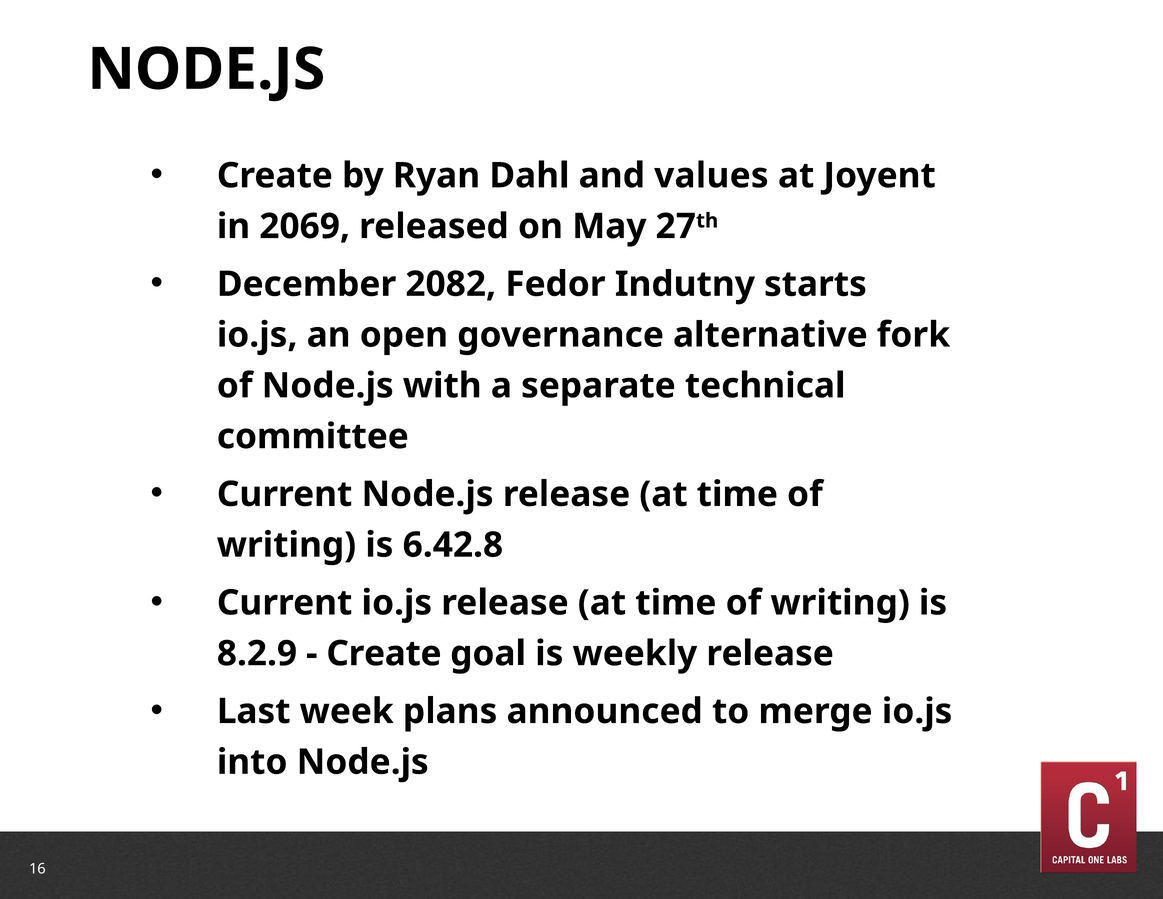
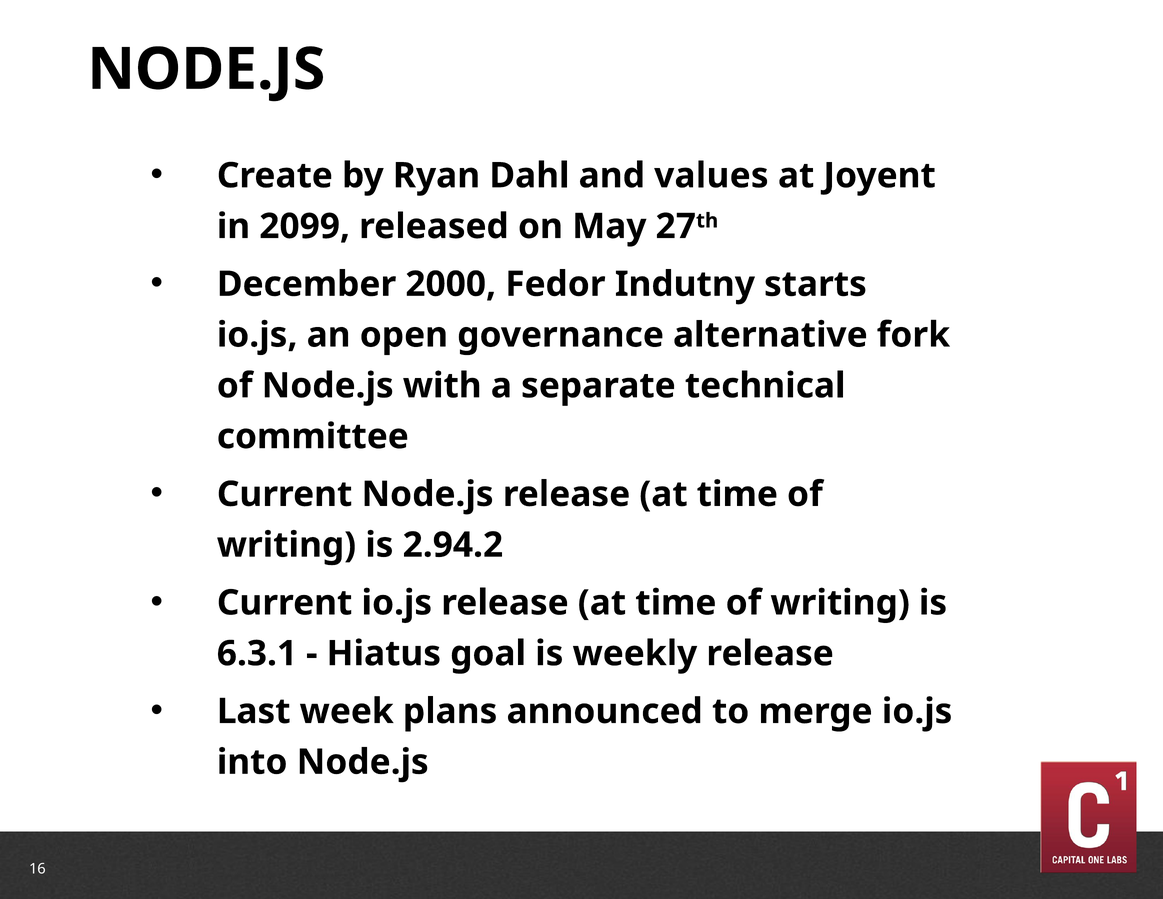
2069: 2069 -> 2099
2082: 2082 -> 2000
6.42.8: 6.42.8 -> 2.94.2
8.2.9: 8.2.9 -> 6.3.1
Create at (384, 653): Create -> Hiatus
